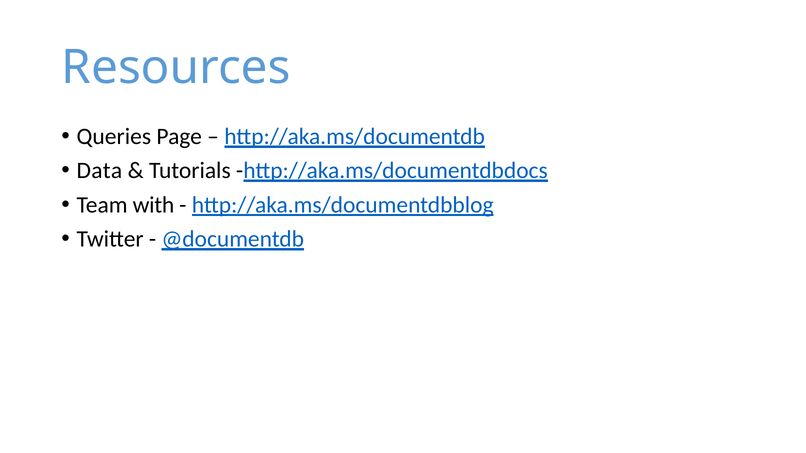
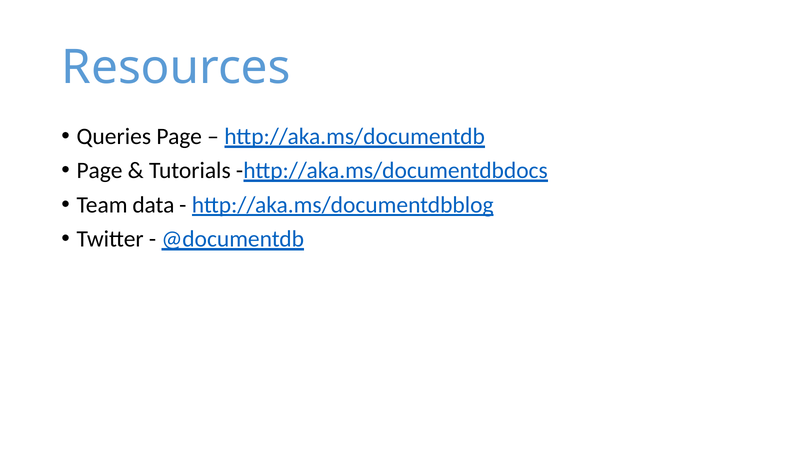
Data at (99, 171): Data -> Page
with: with -> data
